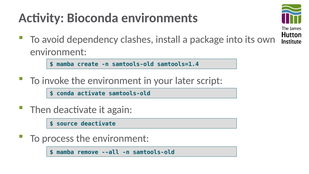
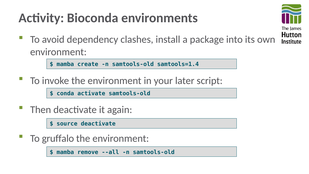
process: process -> gruffalo
